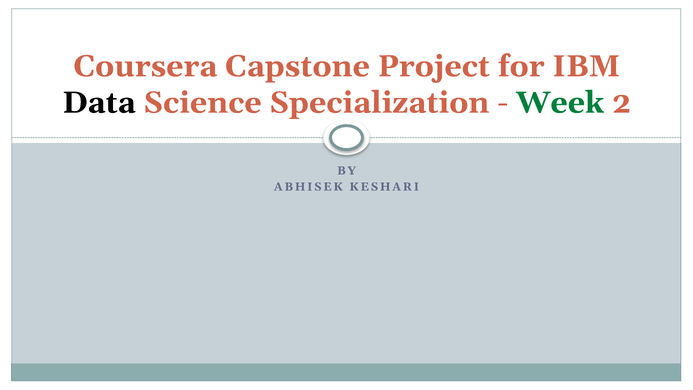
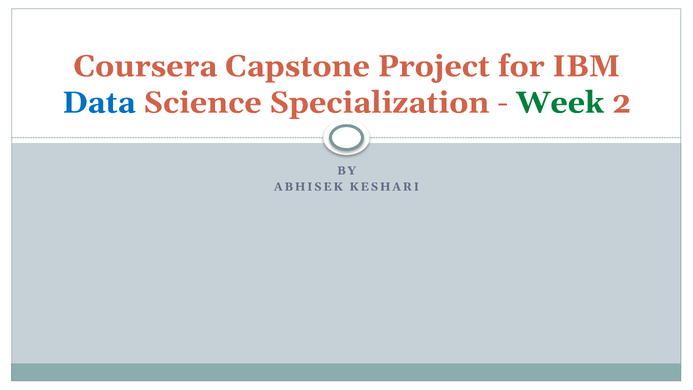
Data colour: black -> blue
